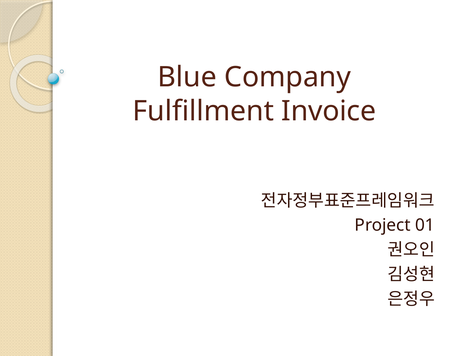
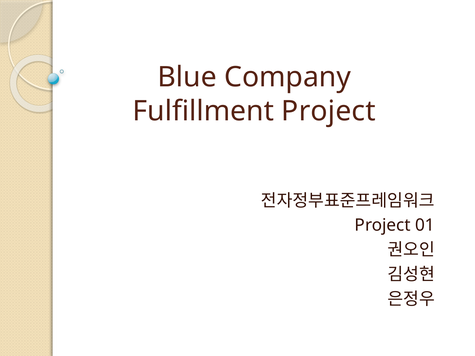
Fulfillment Invoice: Invoice -> Project
